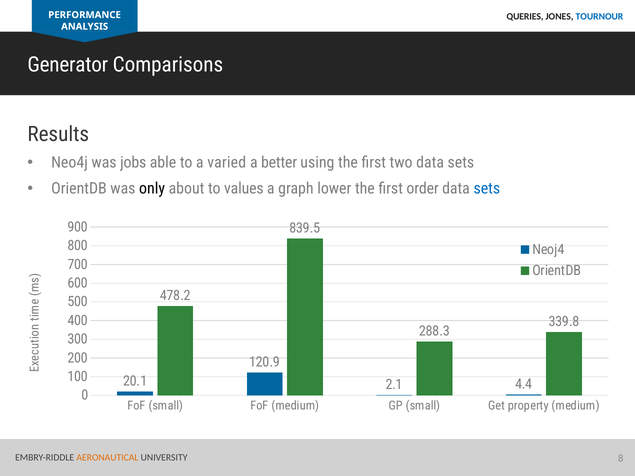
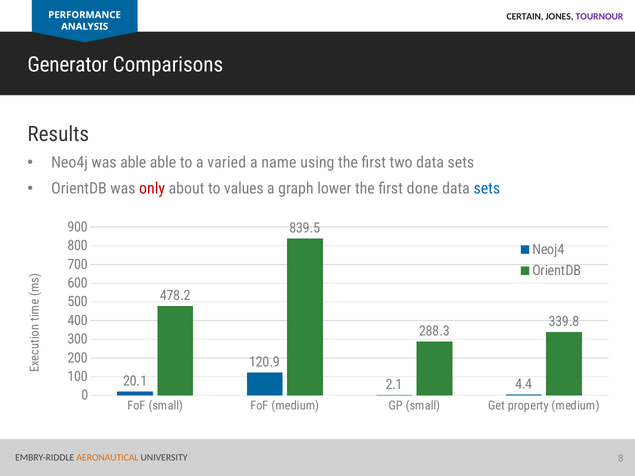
QUERIES: QUERIES -> CERTAIN
TOURNOUR colour: blue -> purple
was jobs: jobs -> able
better: better -> name
only colour: black -> red
order: order -> done
